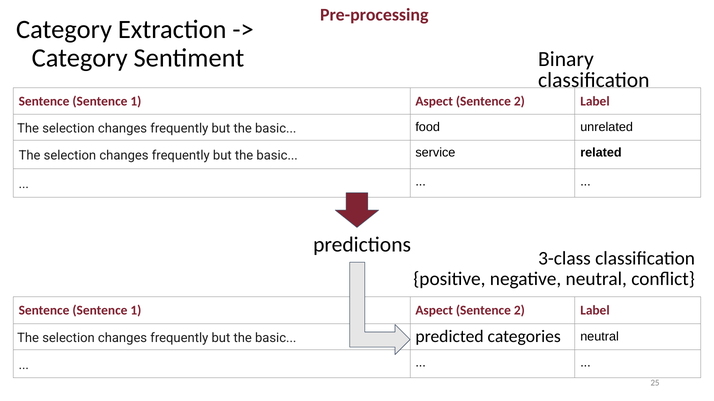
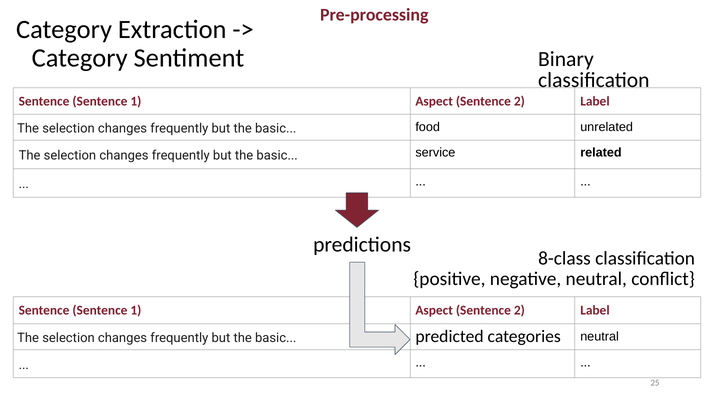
3-class: 3-class -> 8-class
